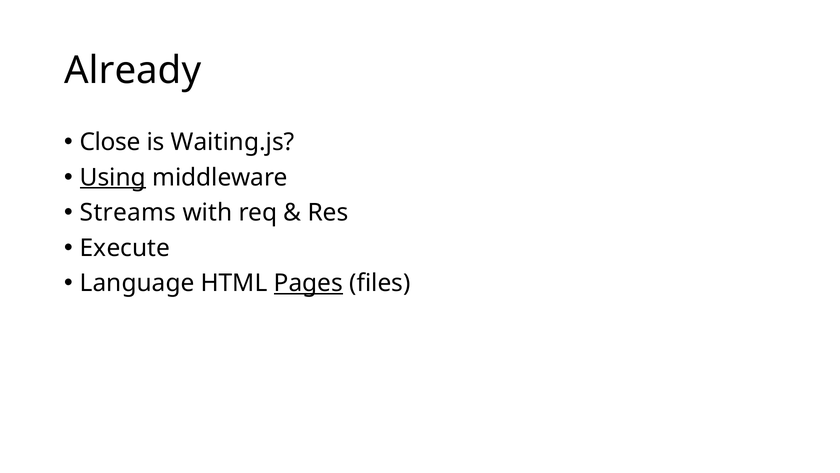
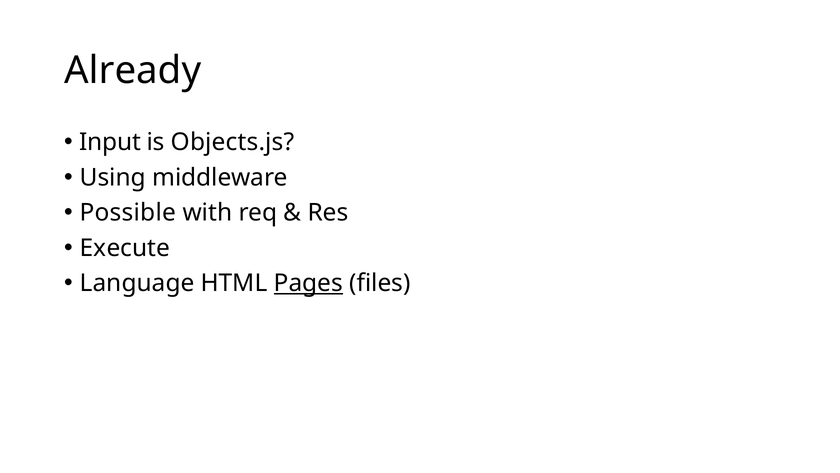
Close: Close -> Input
Waiting.js: Waiting.js -> Objects.js
Using underline: present -> none
Streams: Streams -> Possible
